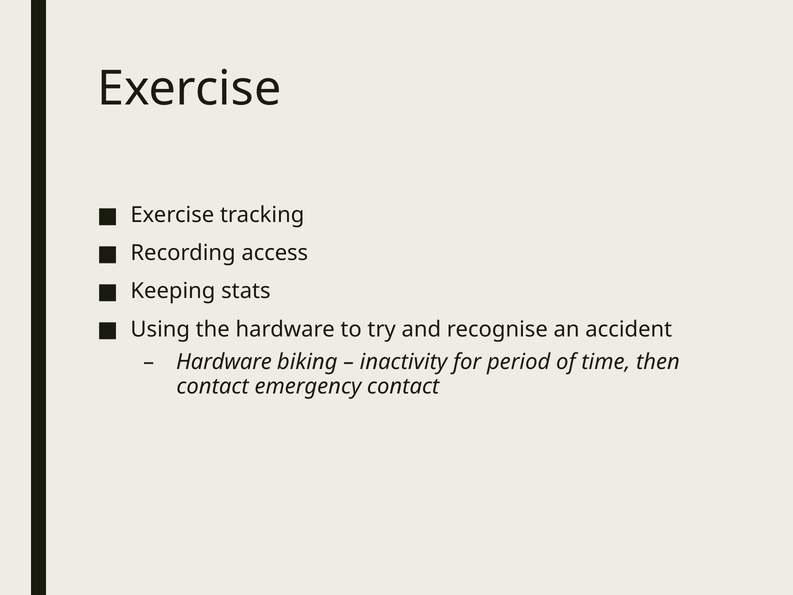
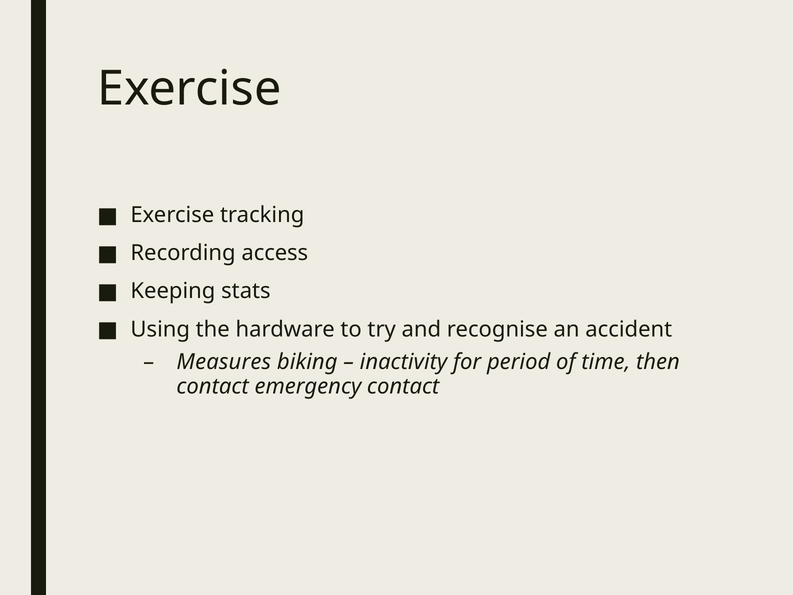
Hardware at (224, 362): Hardware -> Measures
